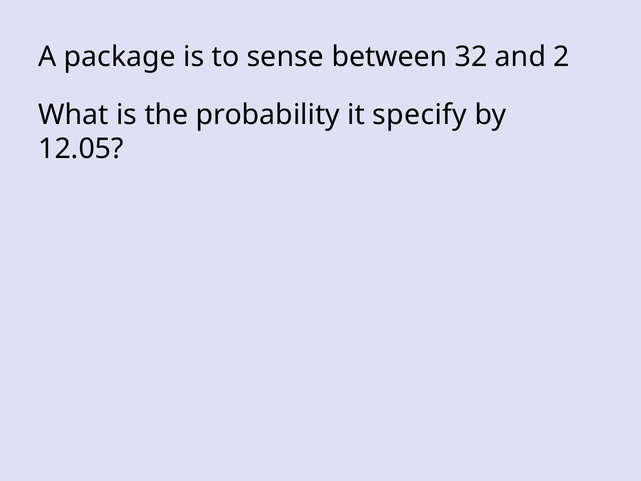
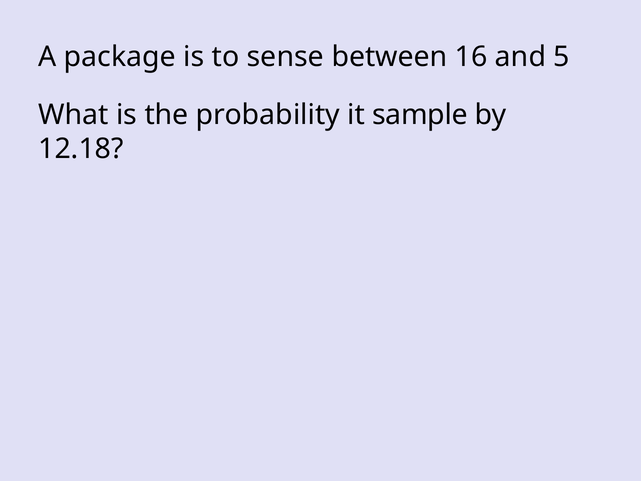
32: 32 -> 16
2: 2 -> 5
specify: specify -> sample
12.05: 12.05 -> 12.18
